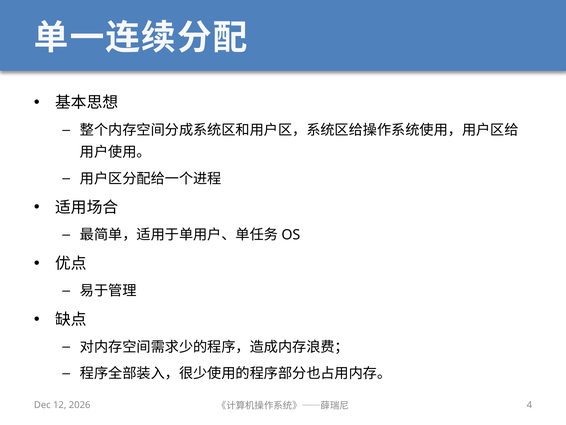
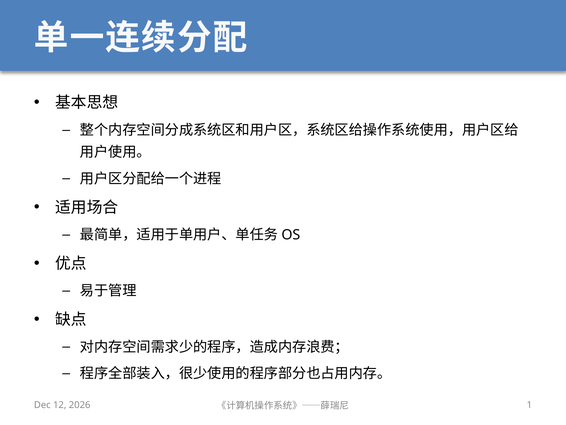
4: 4 -> 1
